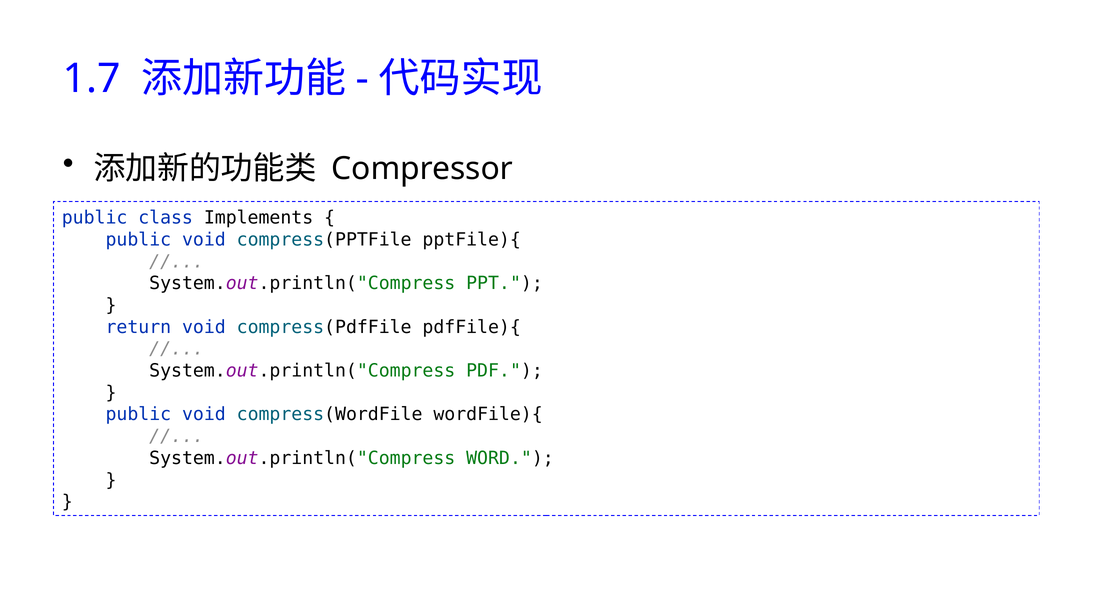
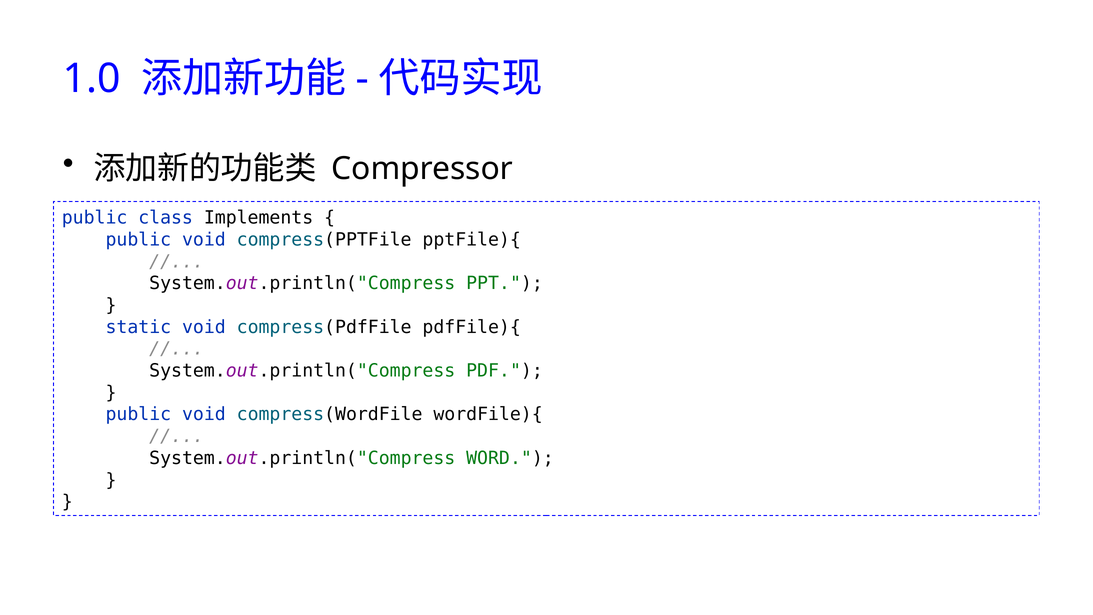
1.7: 1.7 -> 1.0
return: return -> static
